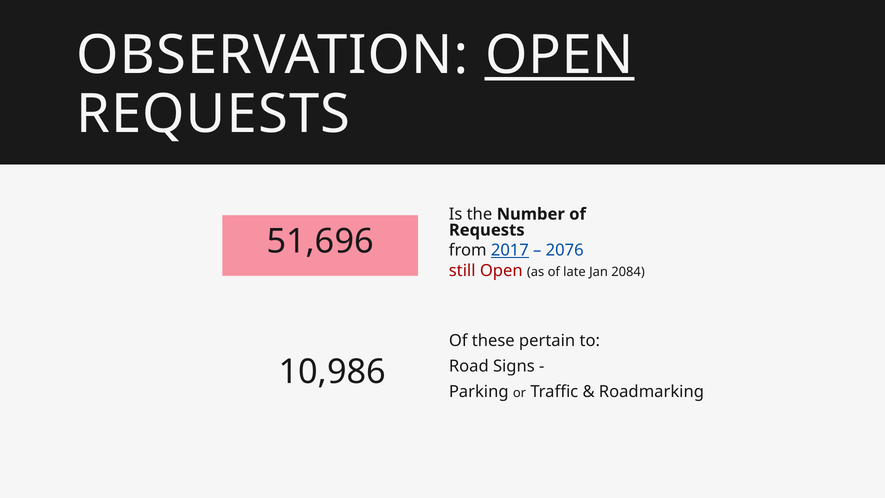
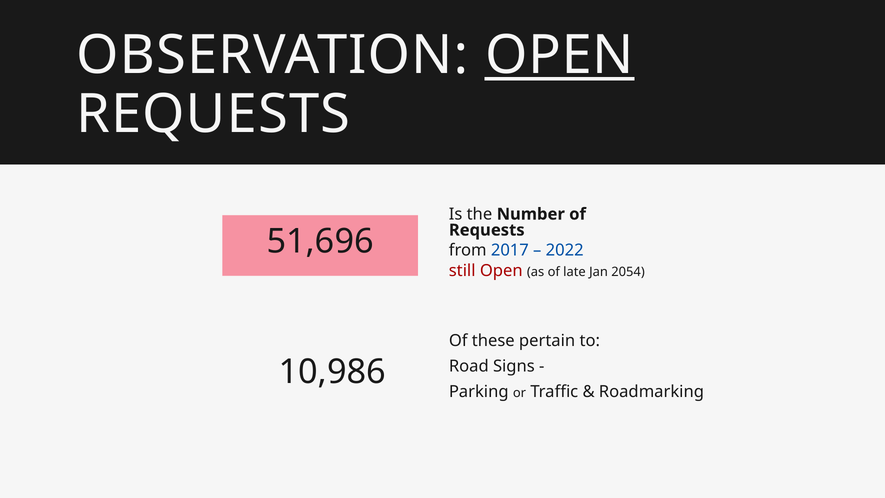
2017 underline: present -> none
2076: 2076 -> 2022
2084: 2084 -> 2054
